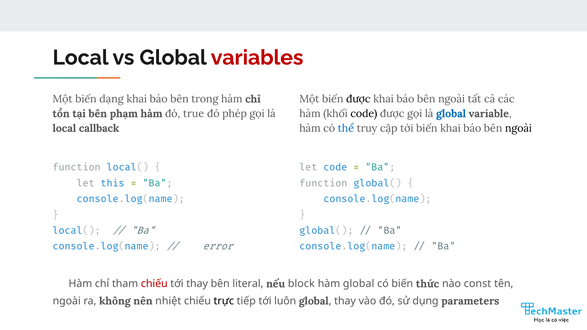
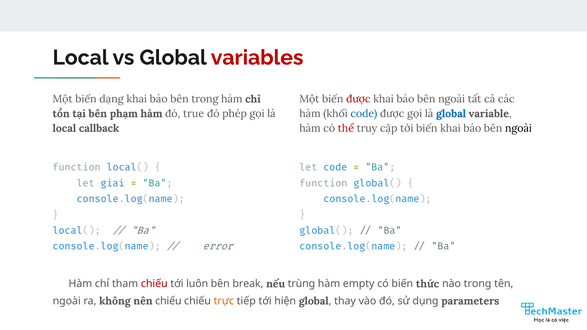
được at (358, 99) colour: black -> red
code at (364, 114) colour: black -> blue
thể colour: blue -> red
this: this -> giai
tới thay: thay -> luôn
literal: literal -> break
block: block -> trùng
hàm global: global -> empty
nào const: const -> trong
nên nhiệt: nhiệt -> chiếu
trực colour: black -> orange
luôn: luôn -> hiện
